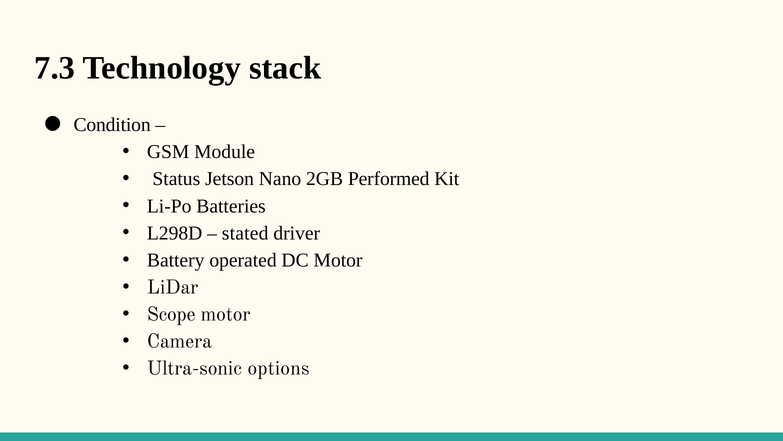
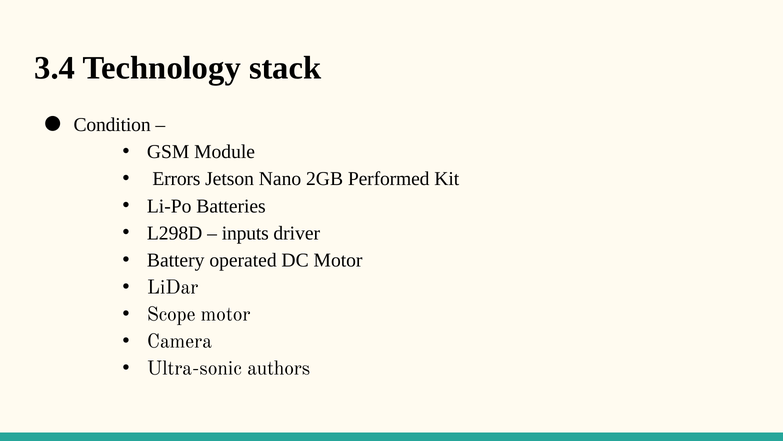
7.3: 7.3 -> 3.4
Status: Status -> Errors
stated: stated -> inputs
options: options -> authors
